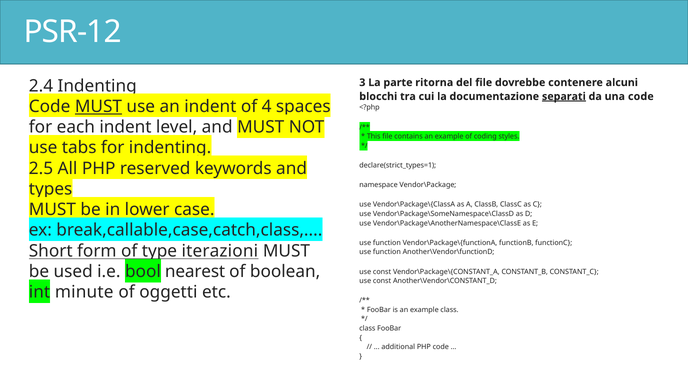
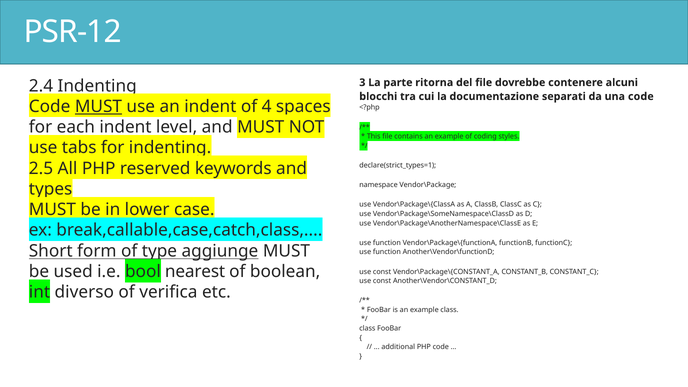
separati underline: present -> none
iterazioni: iterazioni -> aggiunge
minute: minute -> diverso
oggetti: oggetti -> verifica
